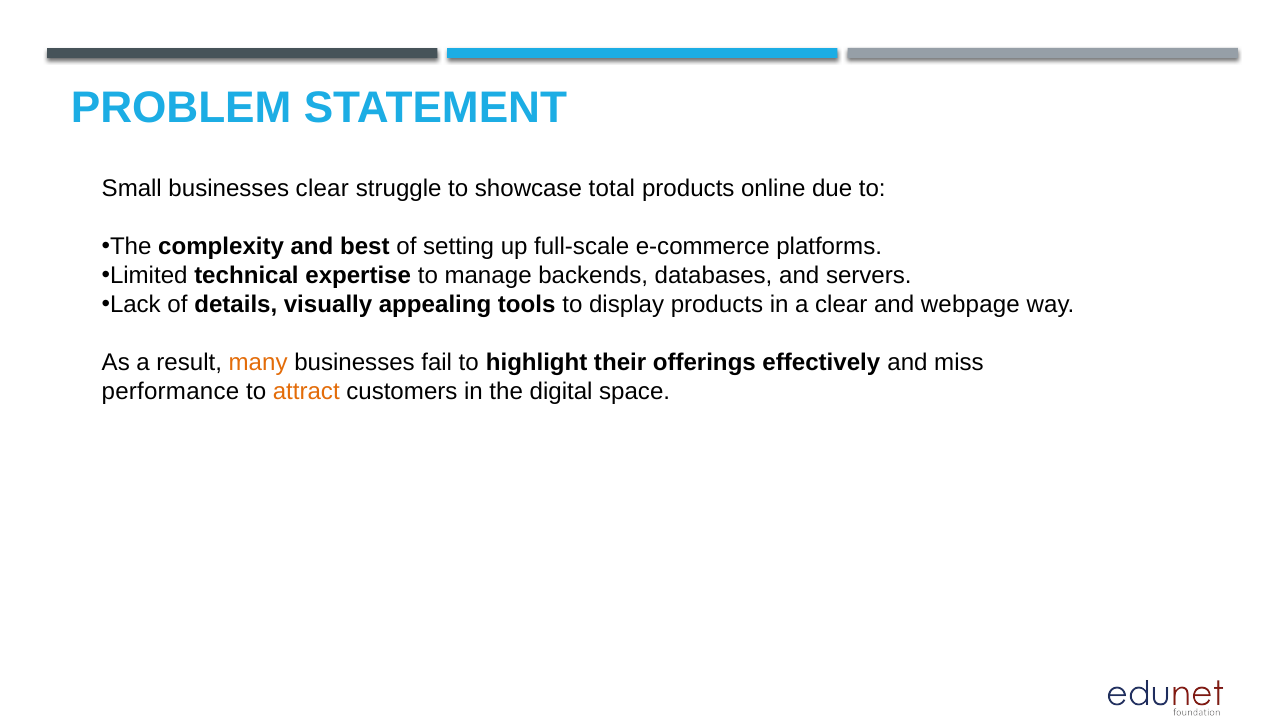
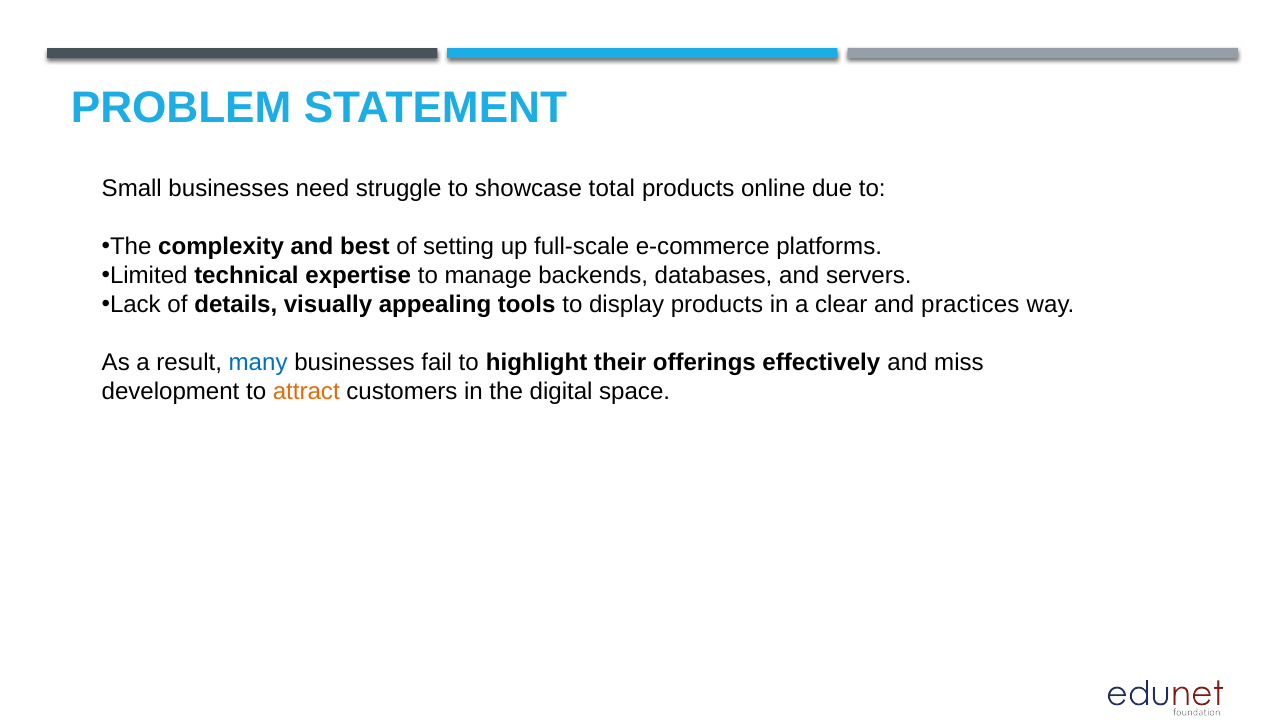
businesses clear: clear -> need
webpage: webpage -> practices
many colour: orange -> blue
performance: performance -> development
